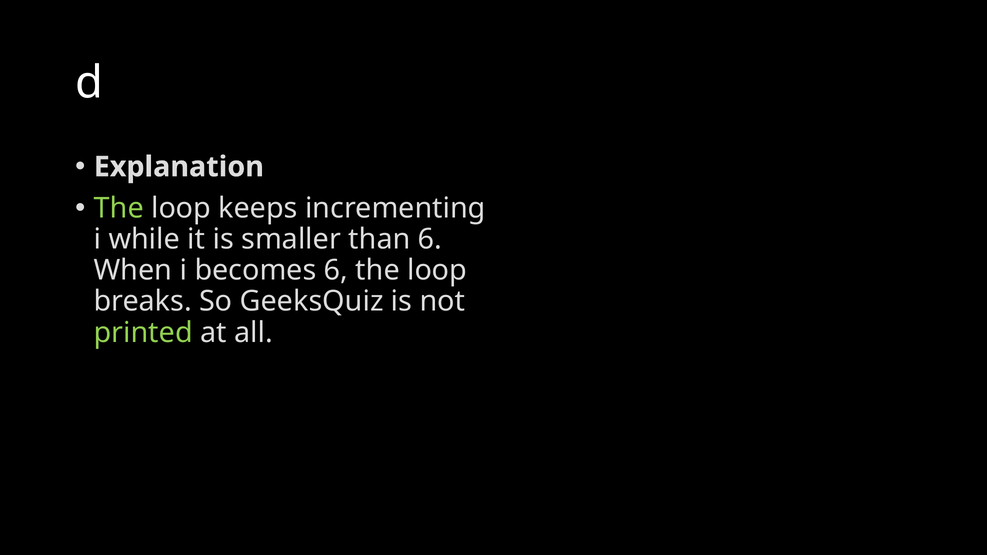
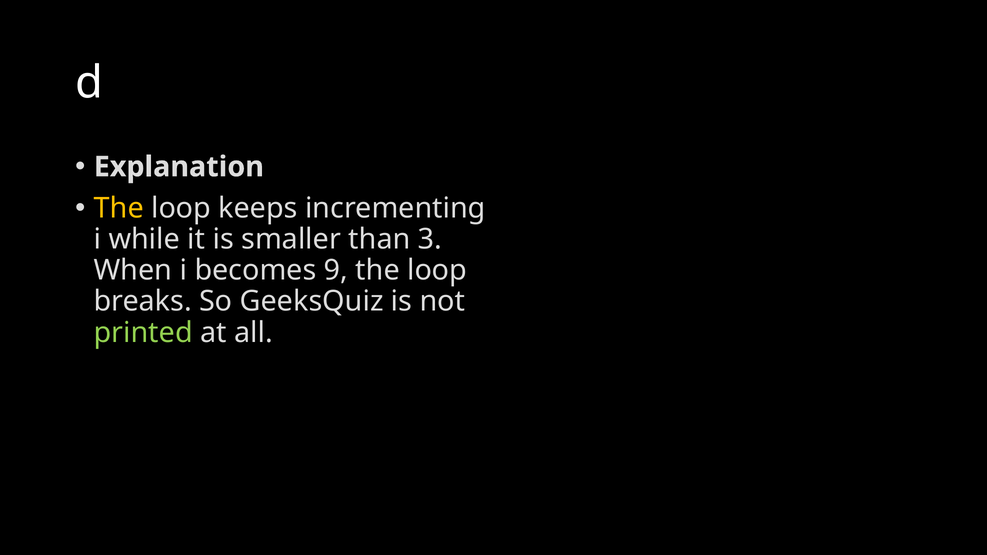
The at (119, 208) colour: light green -> yellow
than 6: 6 -> 3
becomes 6: 6 -> 9
